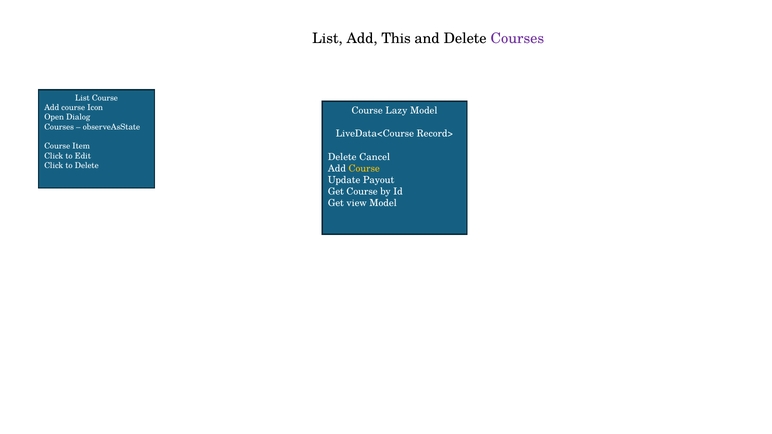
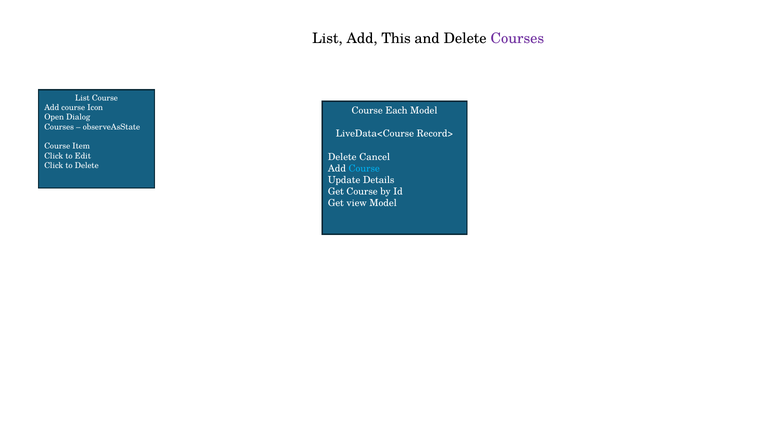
Lazy: Lazy -> Each
Course at (364, 169) colour: yellow -> light blue
Payout: Payout -> Details
